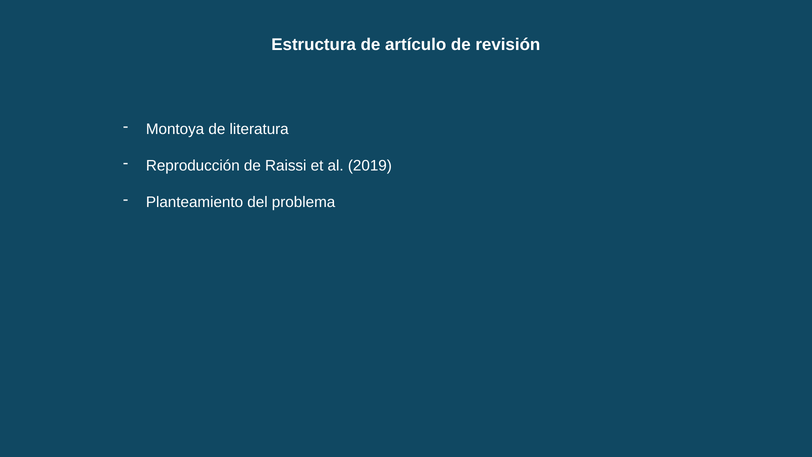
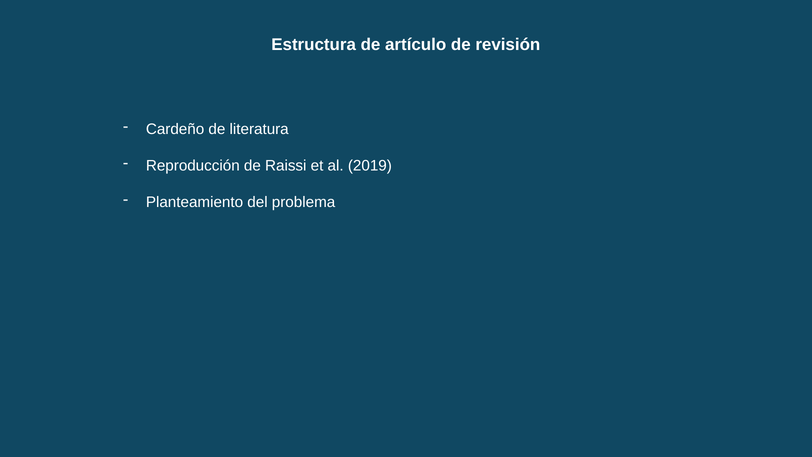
Montoya: Montoya -> Cardeño
